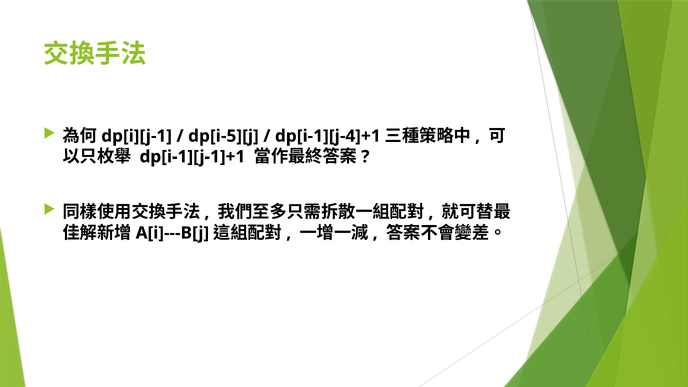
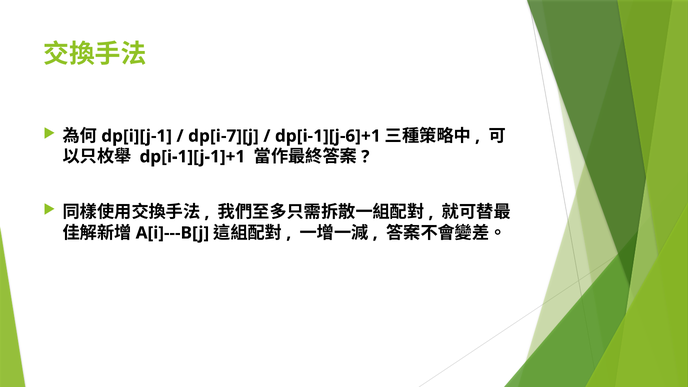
dp[i-5][j: dp[i-5][j -> dp[i-7][j
dp[i-1][j-4]+1: dp[i-1][j-4]+1 -> dp[i-1][j-6]+1
